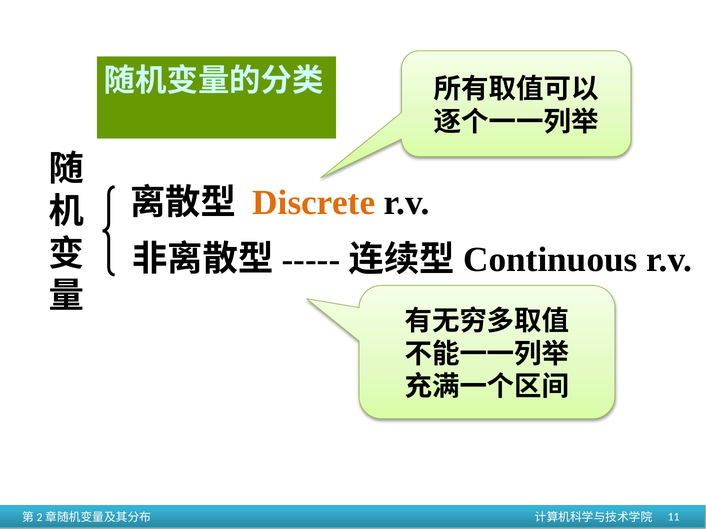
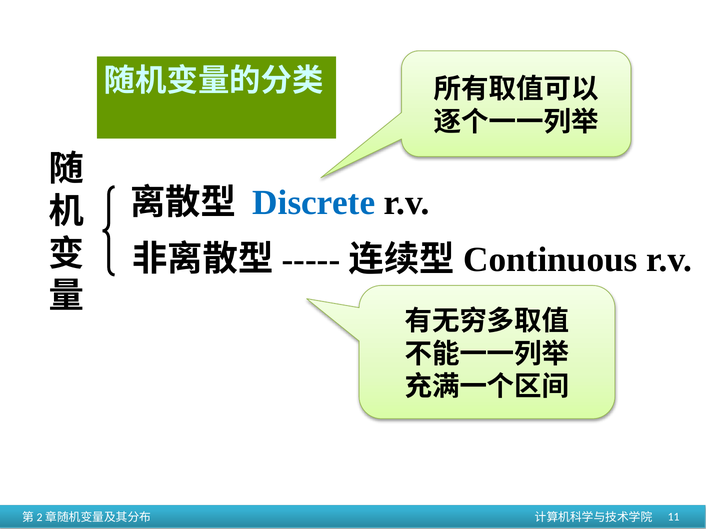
Discrete colour: orange -> blue
